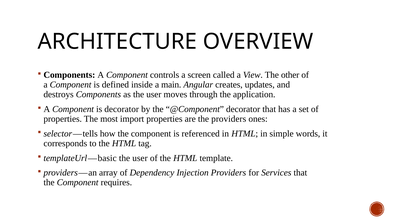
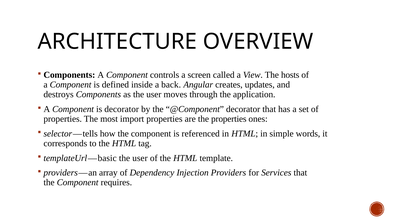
other: other -> hosts
main: main -> back
the providers: providers -> properties
